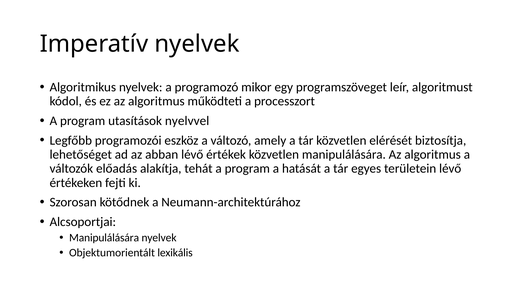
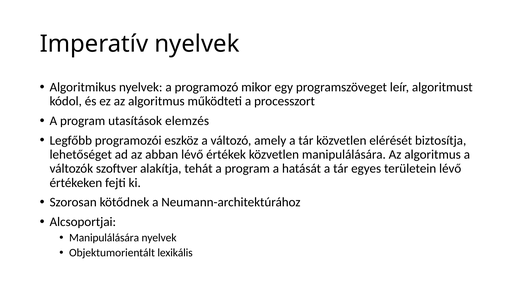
nyelvvel: nyelvvel -> elemzés
előadás: előadás -> szoftver
